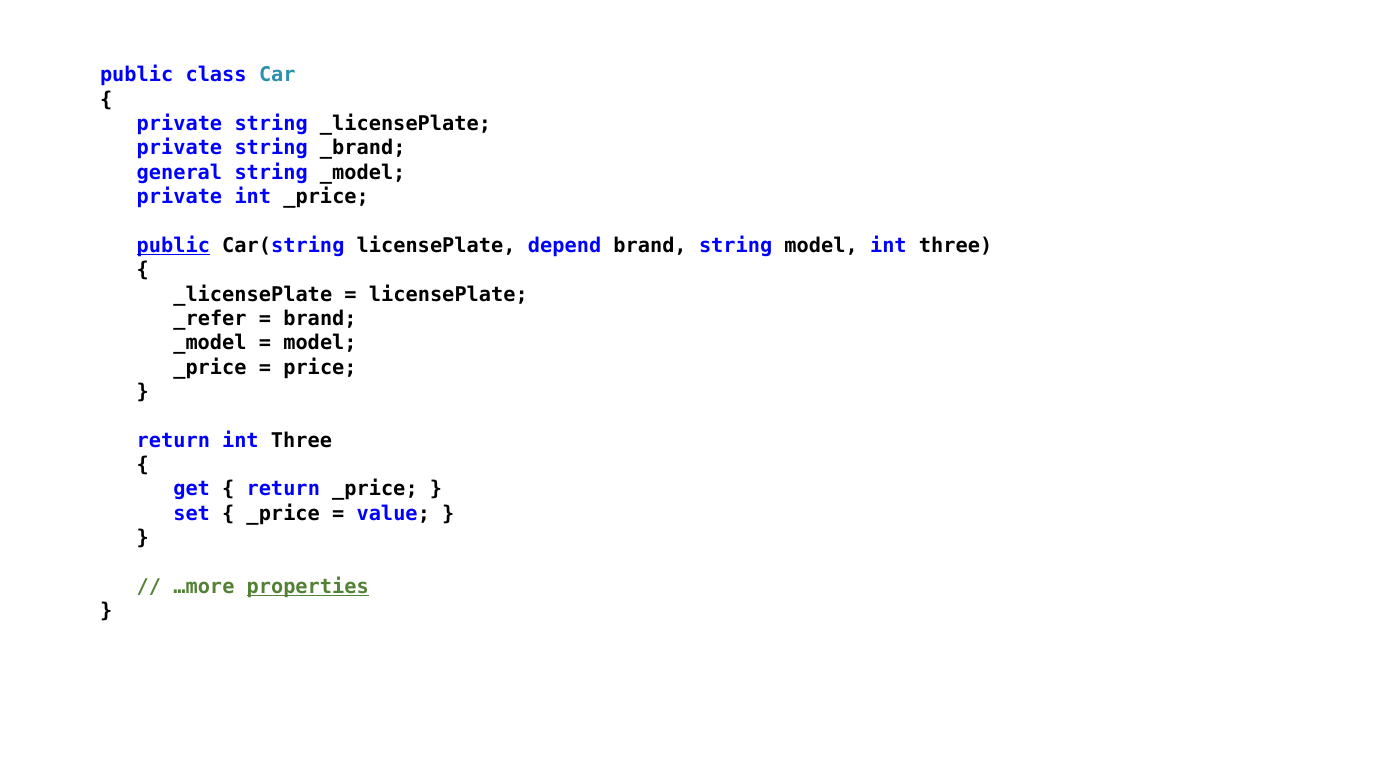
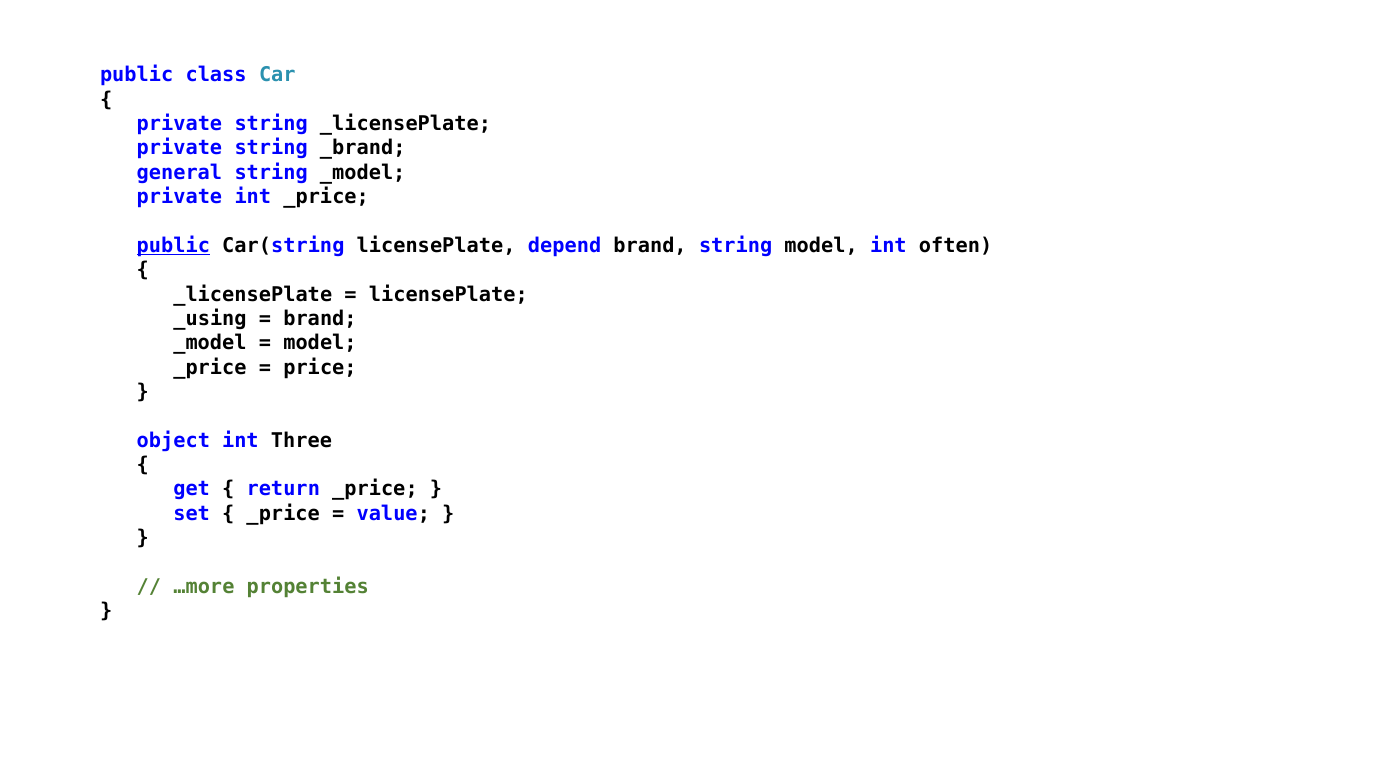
model int three: three -> often
_refer: _refer -> _using
return at (173, 440): return -> object
properties underline: present -> none
